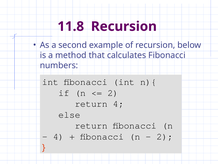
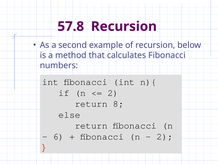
11.8: 11.8 -> 57.8
return 4: 4 -> 8
4 at (58, 136): 4 -> 6
